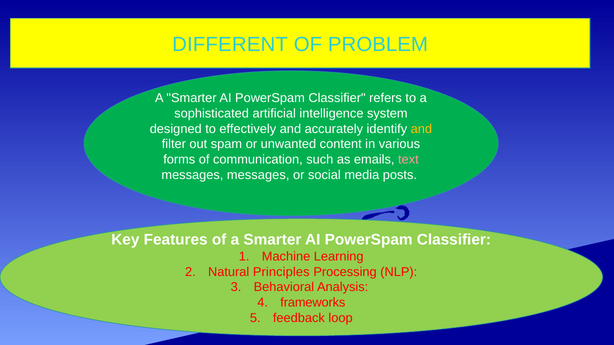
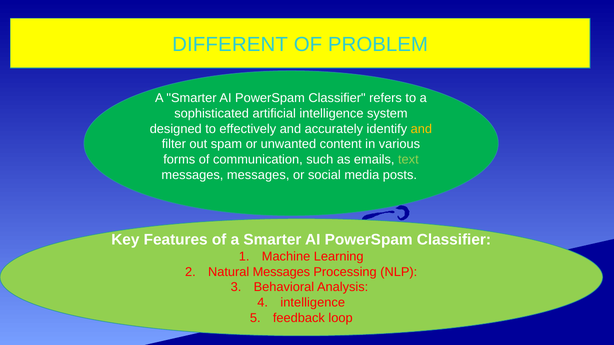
text colour: pink -> light green
Natural Principles: Principles -> Messages
frameworks at (313, 303): frameworks -> intelligence
